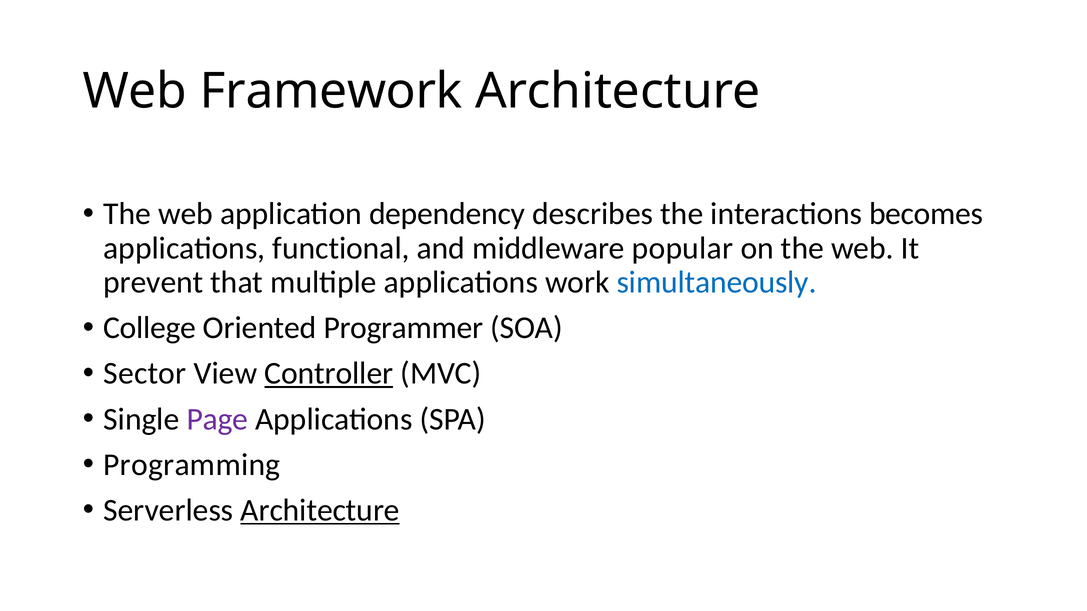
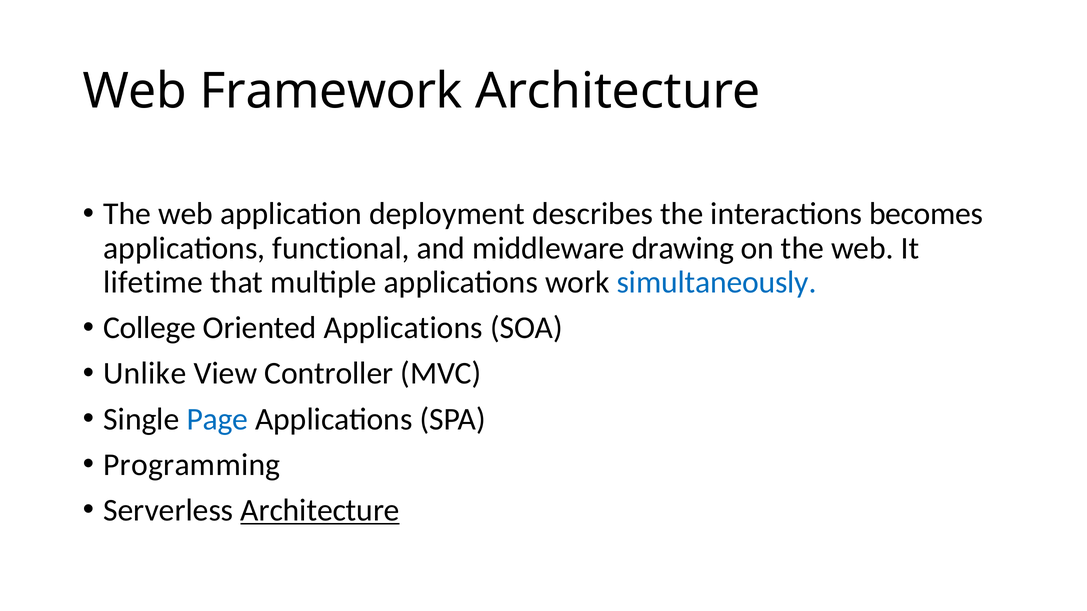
dependency: dependency -> deployment
popular: popular -> drawing
prevent: prevent -> lifetime
Oriented Programmer: Programmer -> Applications
Sector: Sector -> Unlike
Controller underline: present -> none
Page colour: purple -> blue
